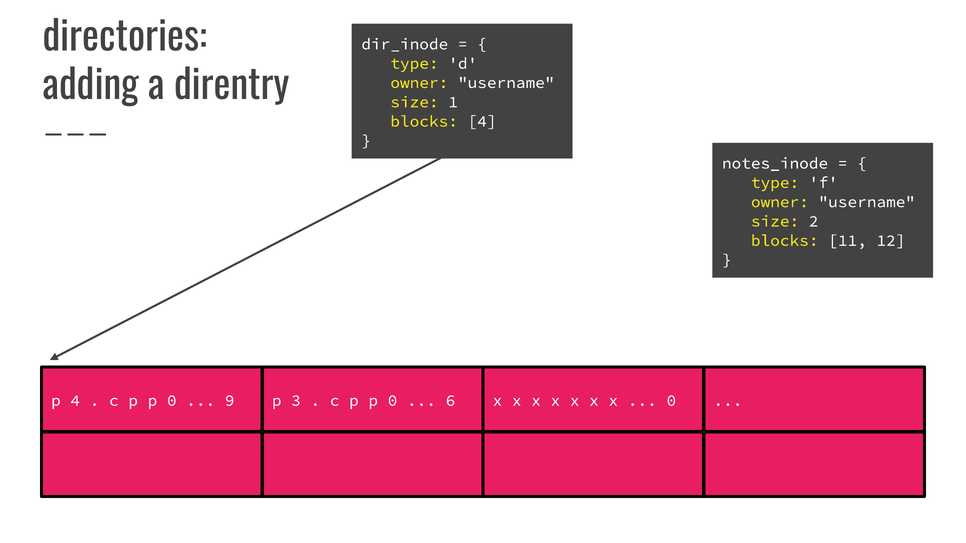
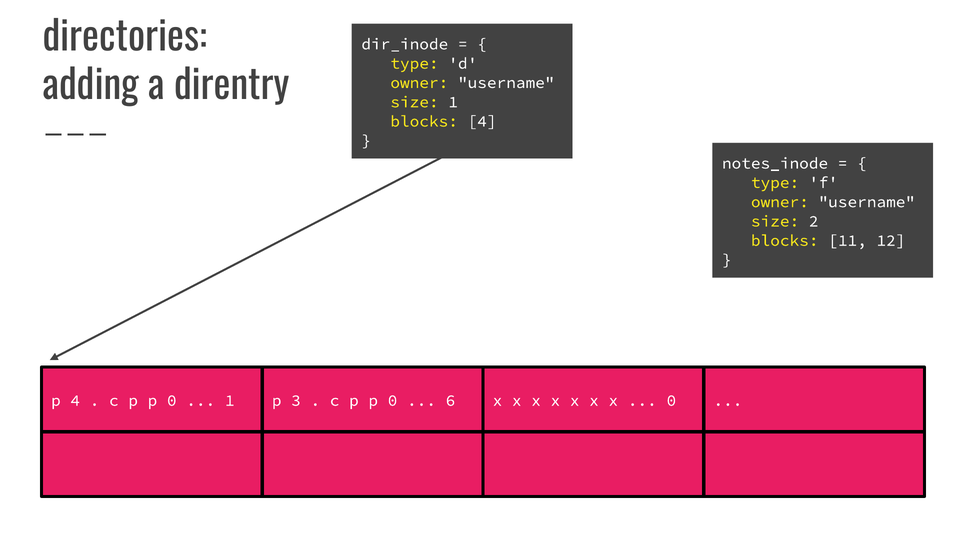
9 at (230, 401): 9 -> 1
